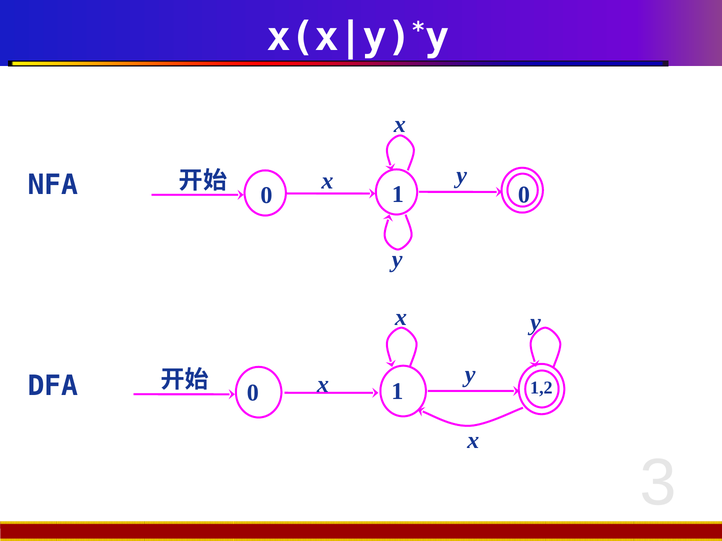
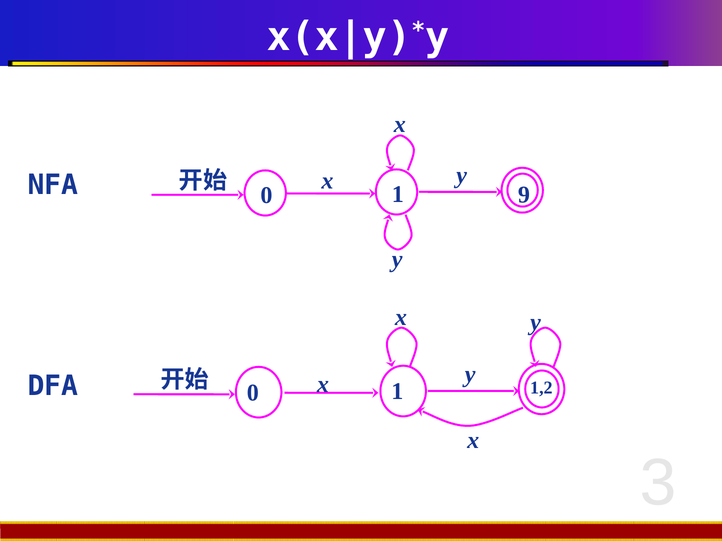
1 0: 0 -> 9
